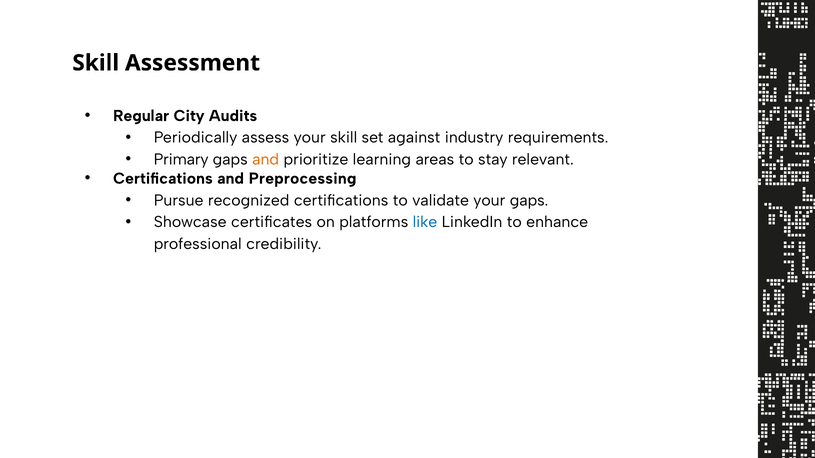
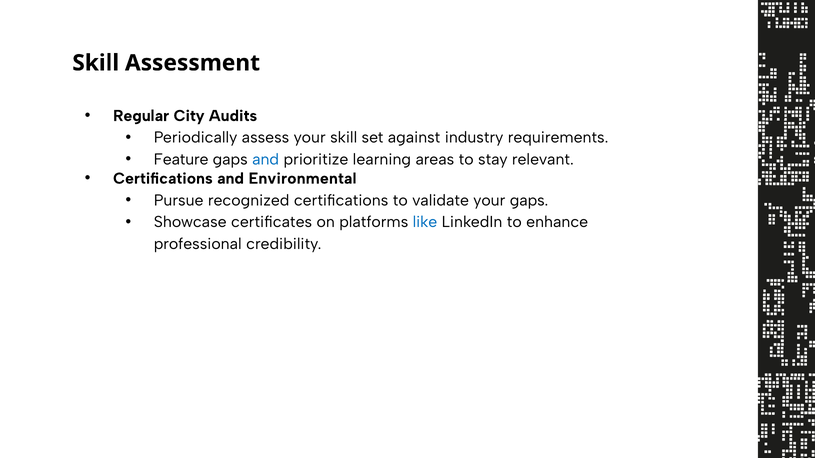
Primary: Primary -> Feature
and at (266, 160) colour: orange -> blue
Preprocessing: Preprocessing -> Environmental
